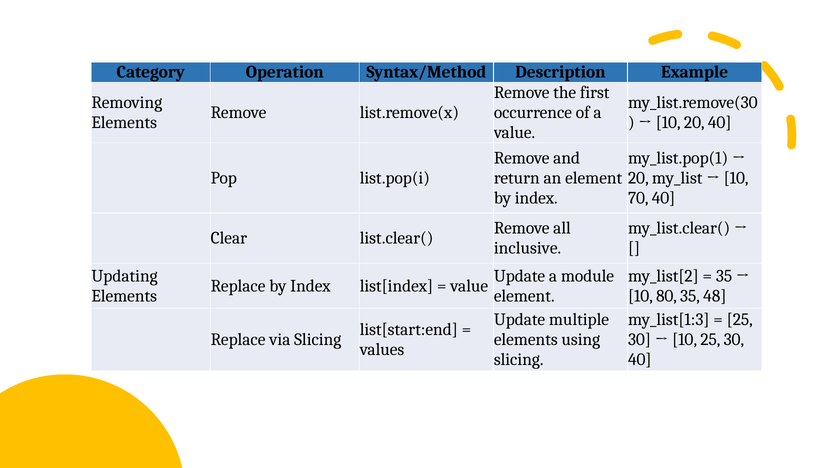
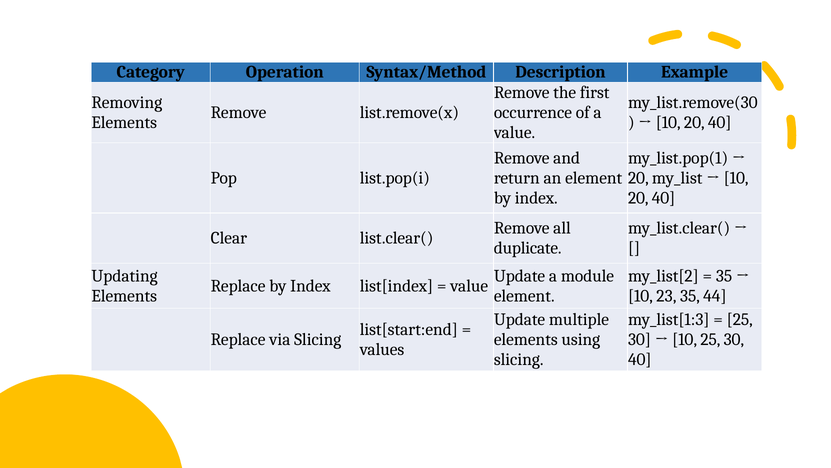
70 at (638, 198): 70 -> 20
inclusive: inclusive -> duplicate
80: 80 -> 23
48: 48 -> 44
